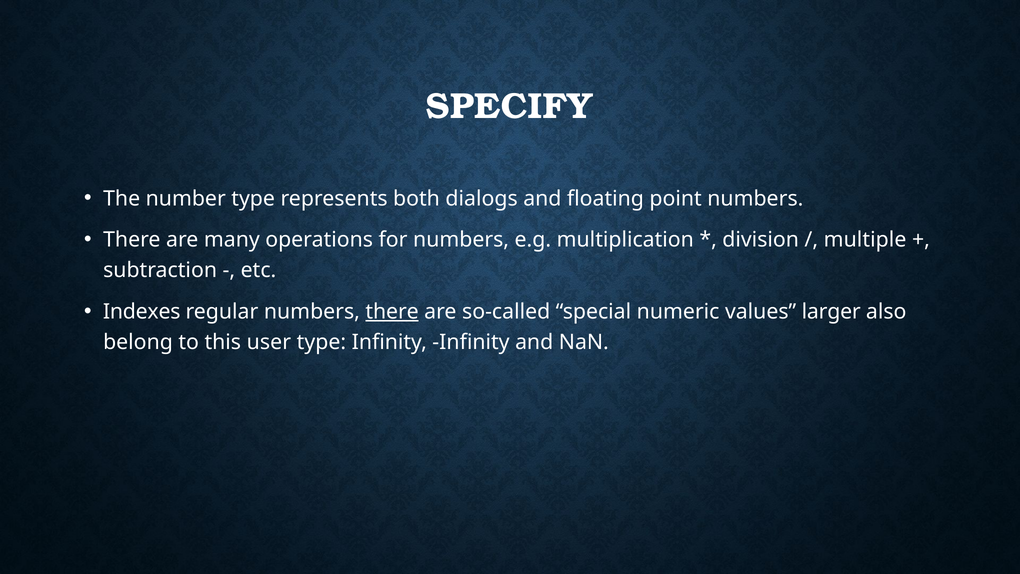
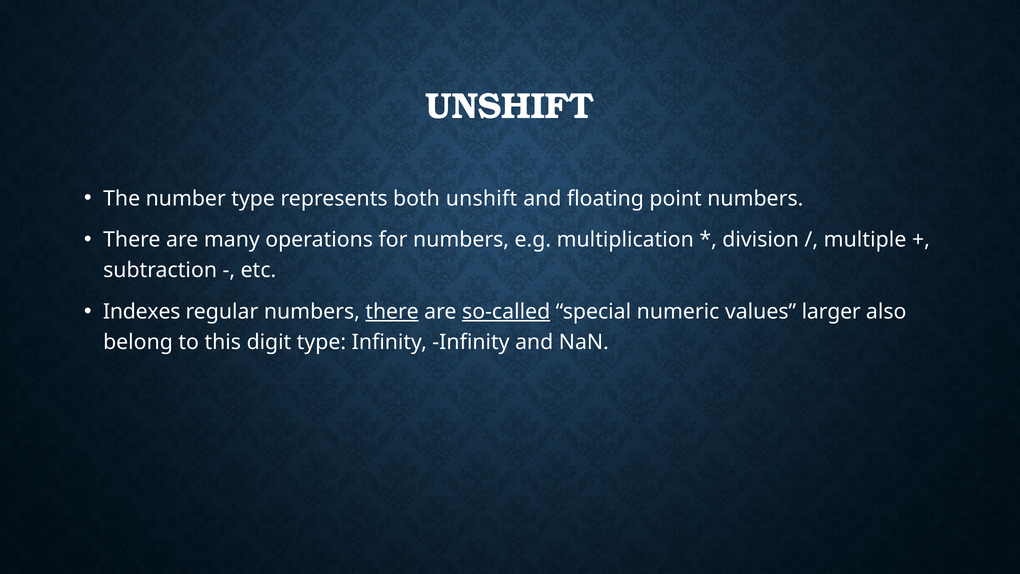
SPECIFY at (509, 106): SPECIFY -> UNSHIFT
both dialogs: dialogs -> unshift
so-called underline: none -> present
user: user -> digit
